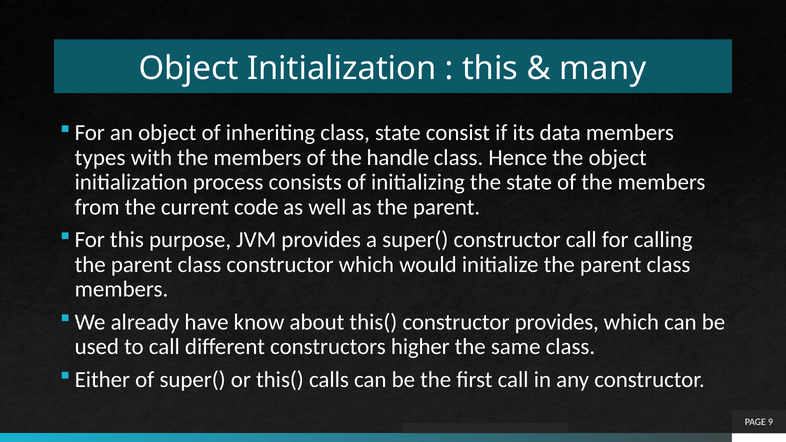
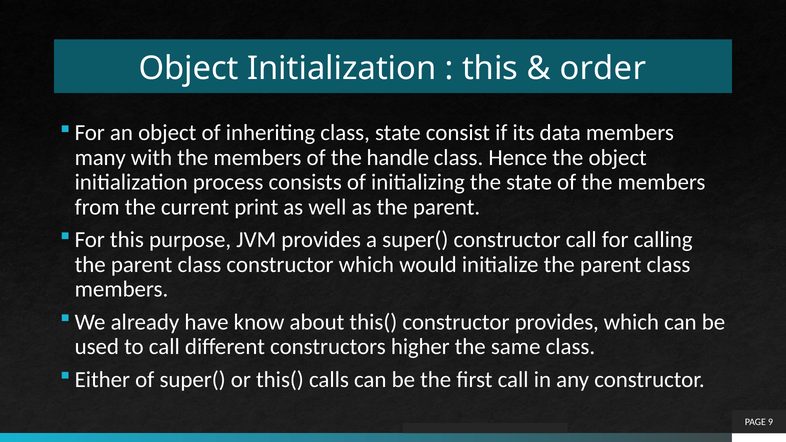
many: many -> order
types: types -> many
code: code -> print
